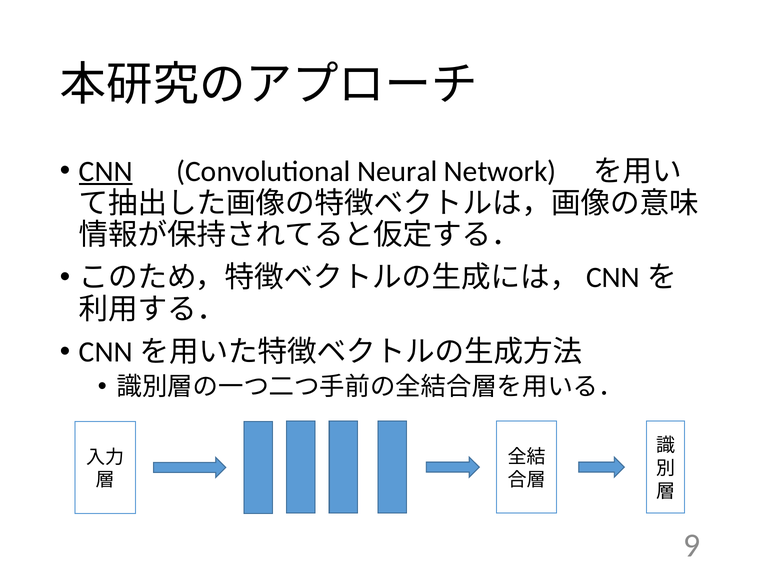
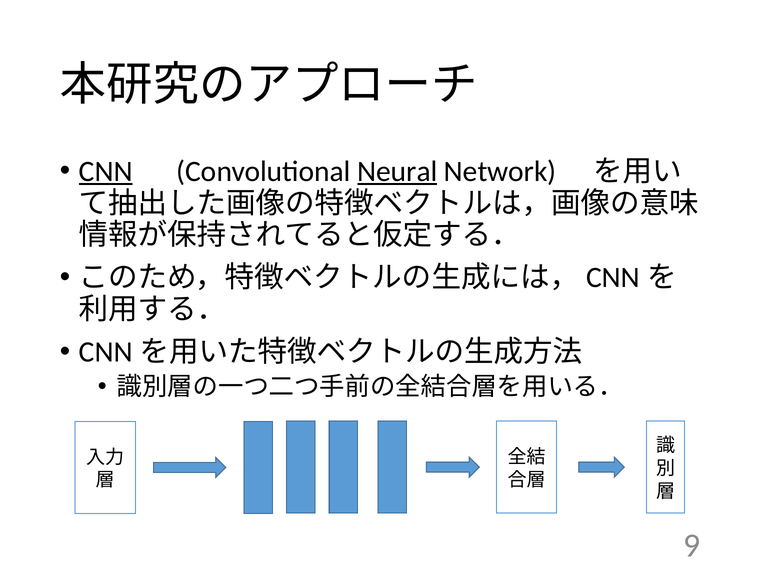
Neural underline: none -> present
